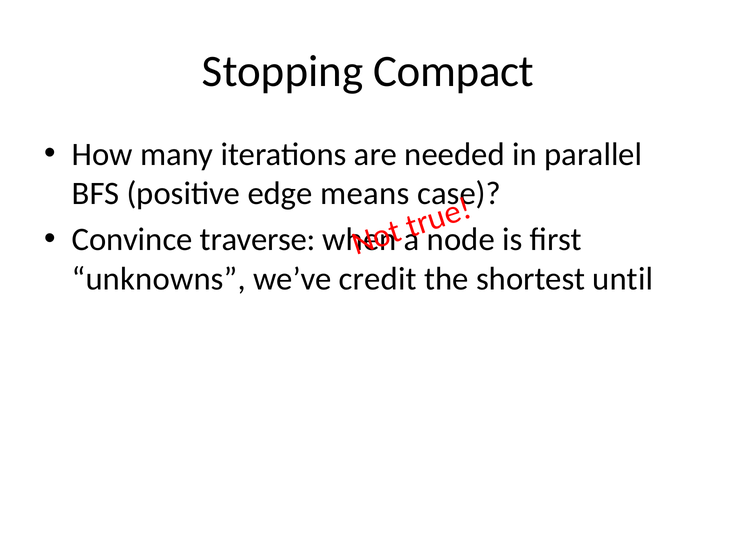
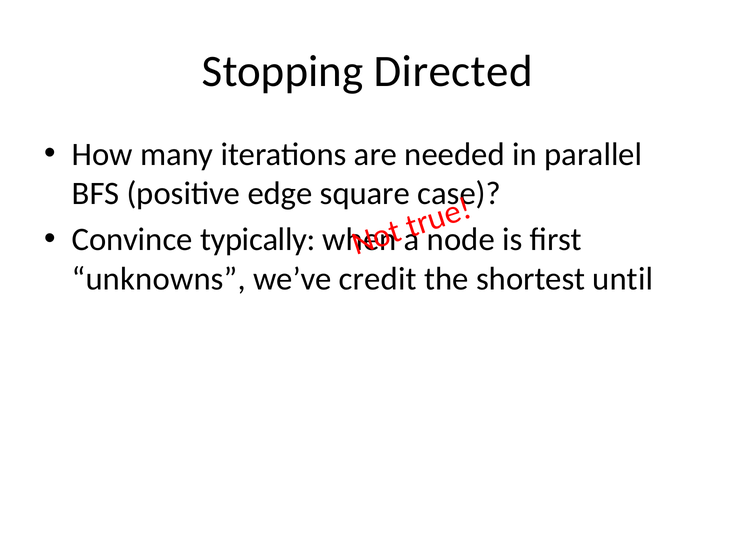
Compact: Compact -> Directed
means: means -> square
traverse: traverse -> typically
